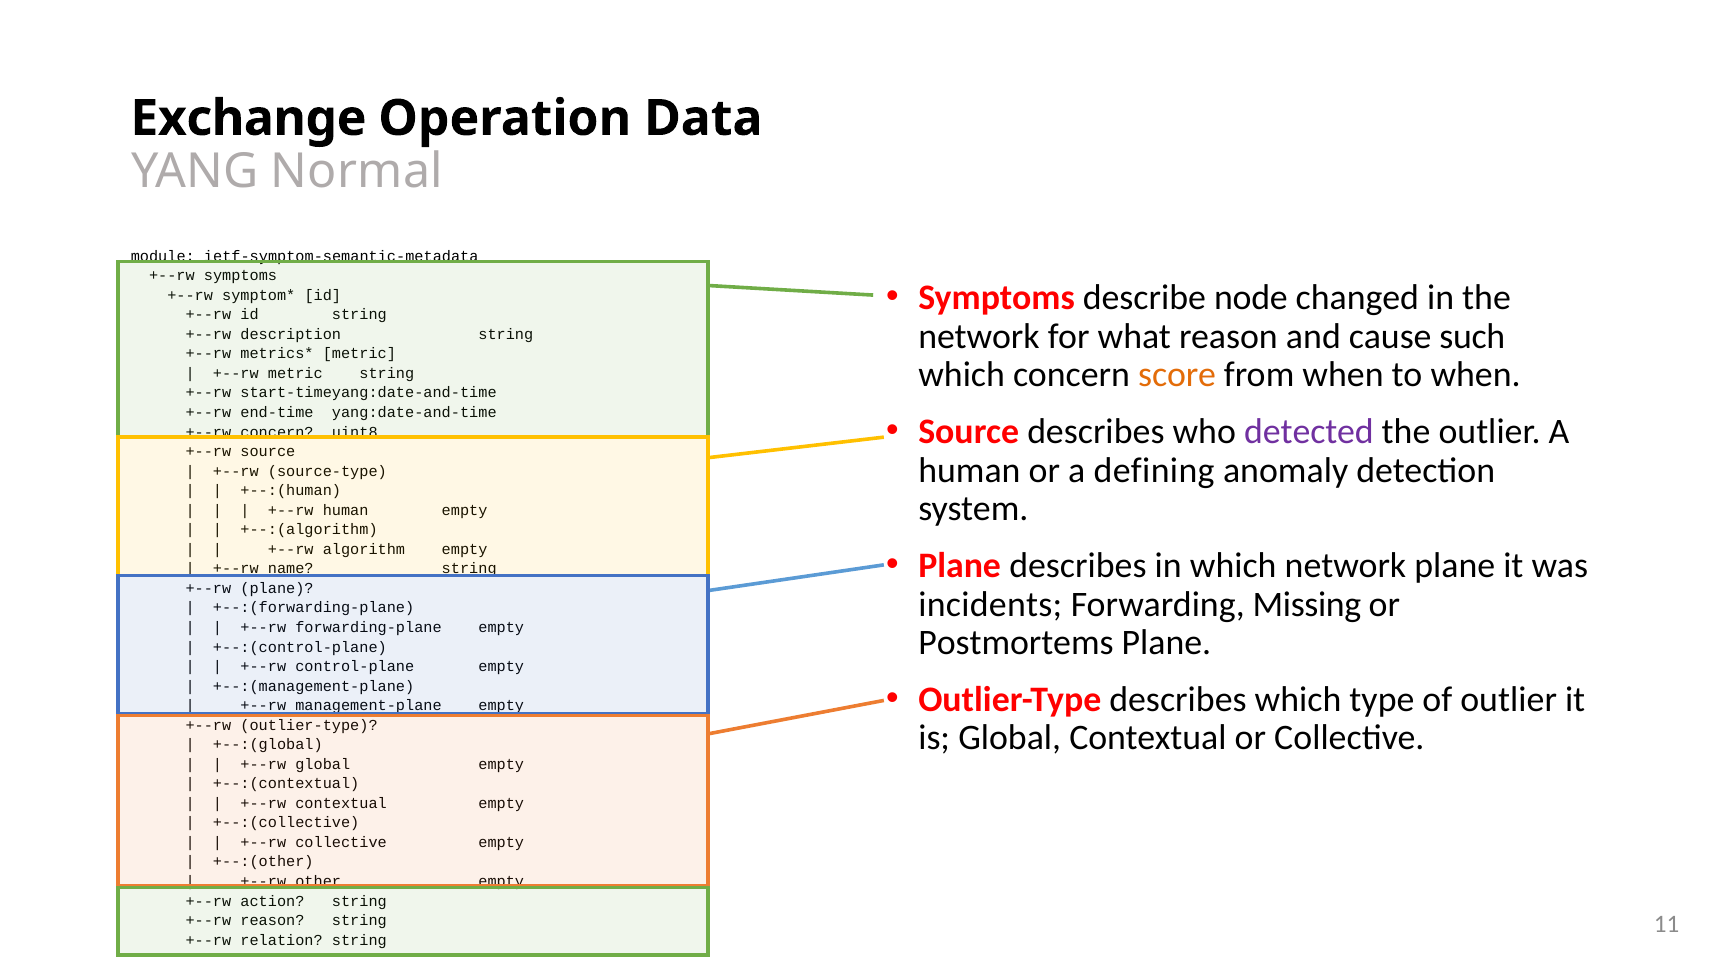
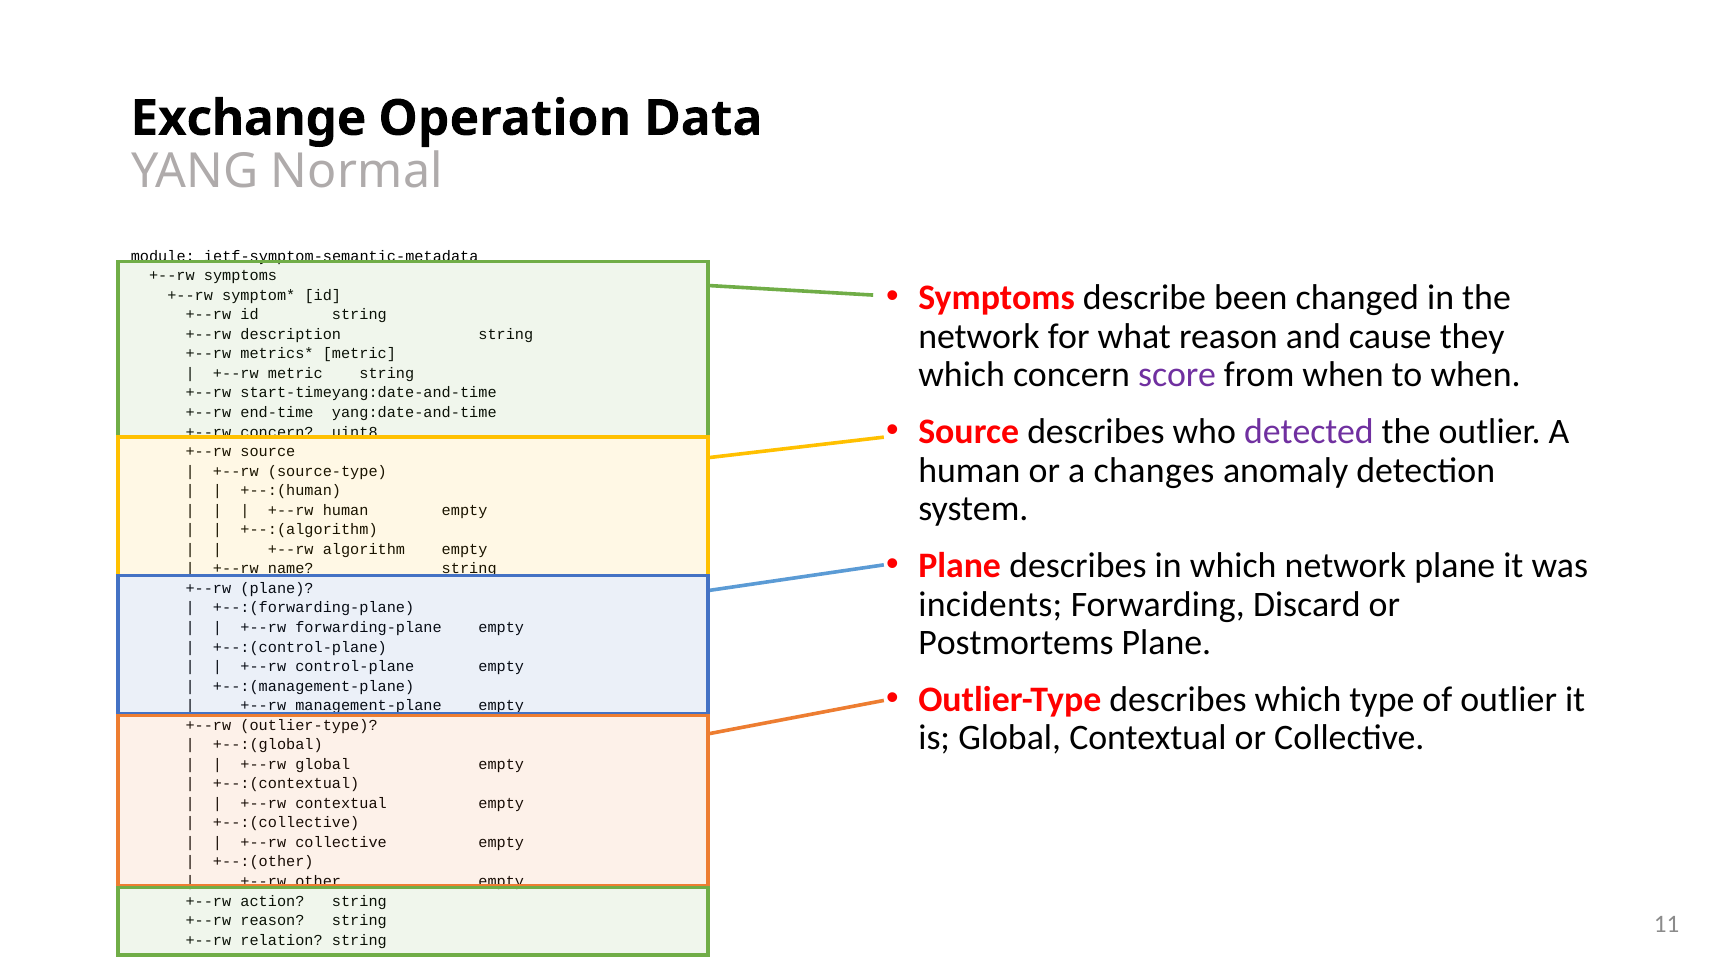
node: node -> been
such: such -> they
score colour: orange -> purple
defining: defining -> changes
Missing: Missing -> Discard
